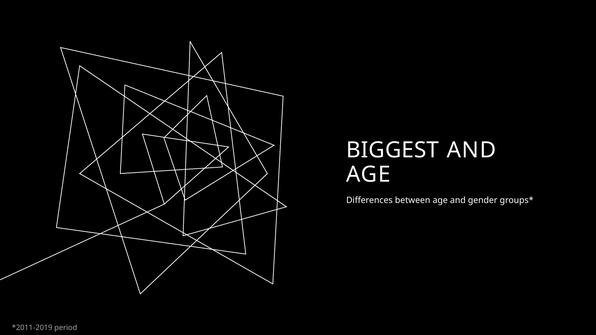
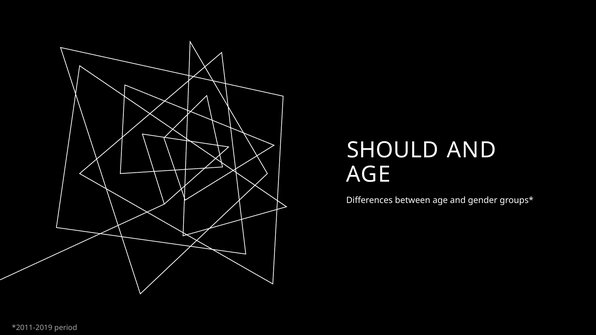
BIGGEST: BIGGEST -> SHOULD
